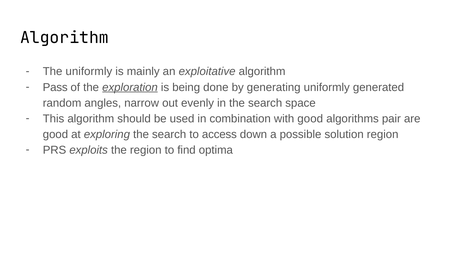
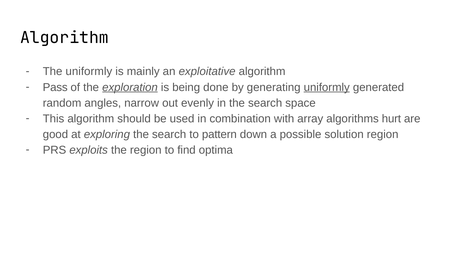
uniformly at (327, 87) underline: none -> present
with good: good -> array
pair: pair -> hurt
access: access -> pattern
